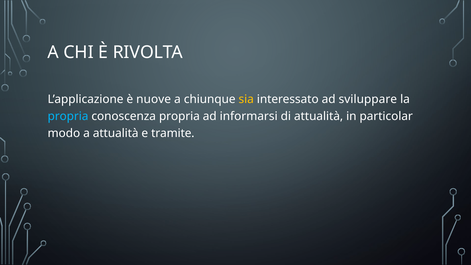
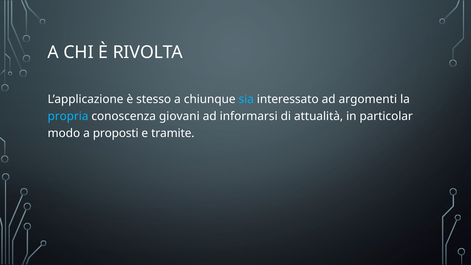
nuove: nuove -> stesso
sia colour: yellow -> light blue
sviluppare: sviluppare -> argomenti
conoscenza propria: propria -> giovani
a attualità: attualità -> proposti
